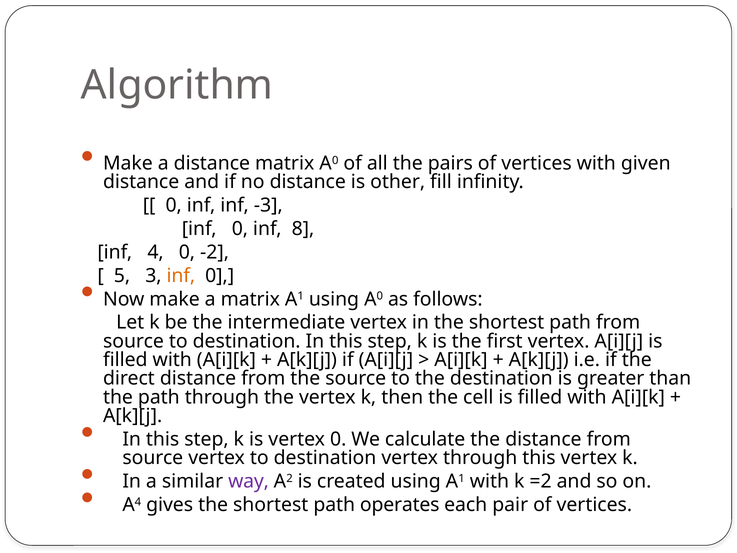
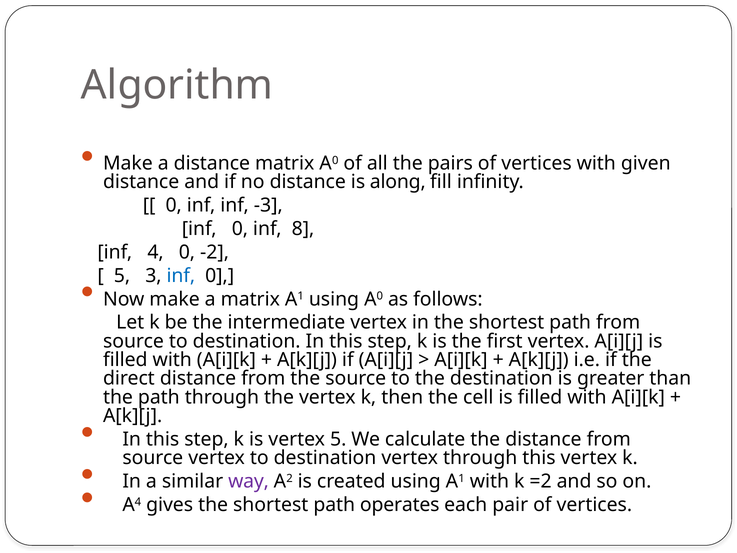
other: other -> along
inf at (181, 276) colour: orange -> blue
vertex 0: 0 -> 5
